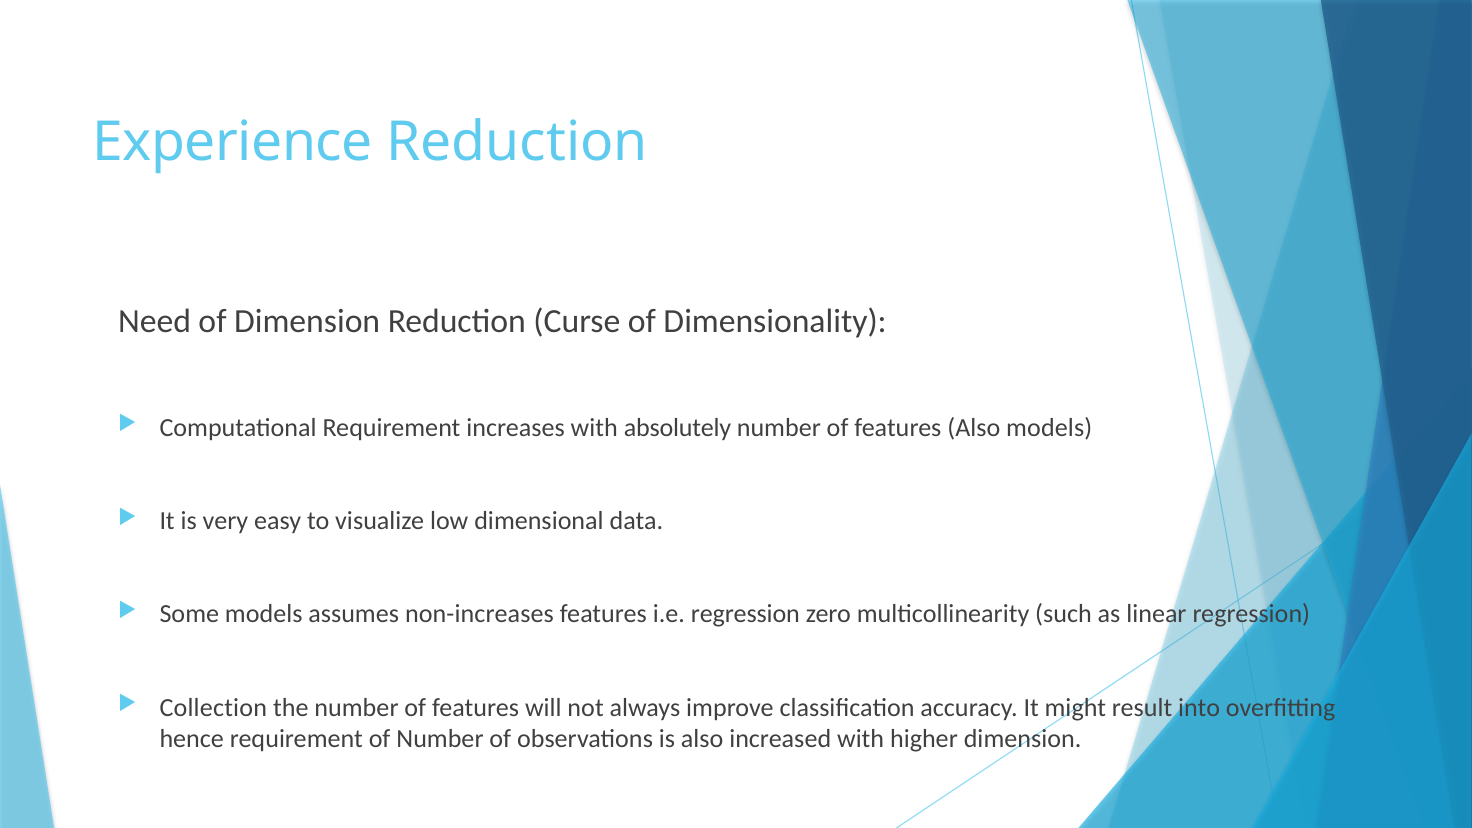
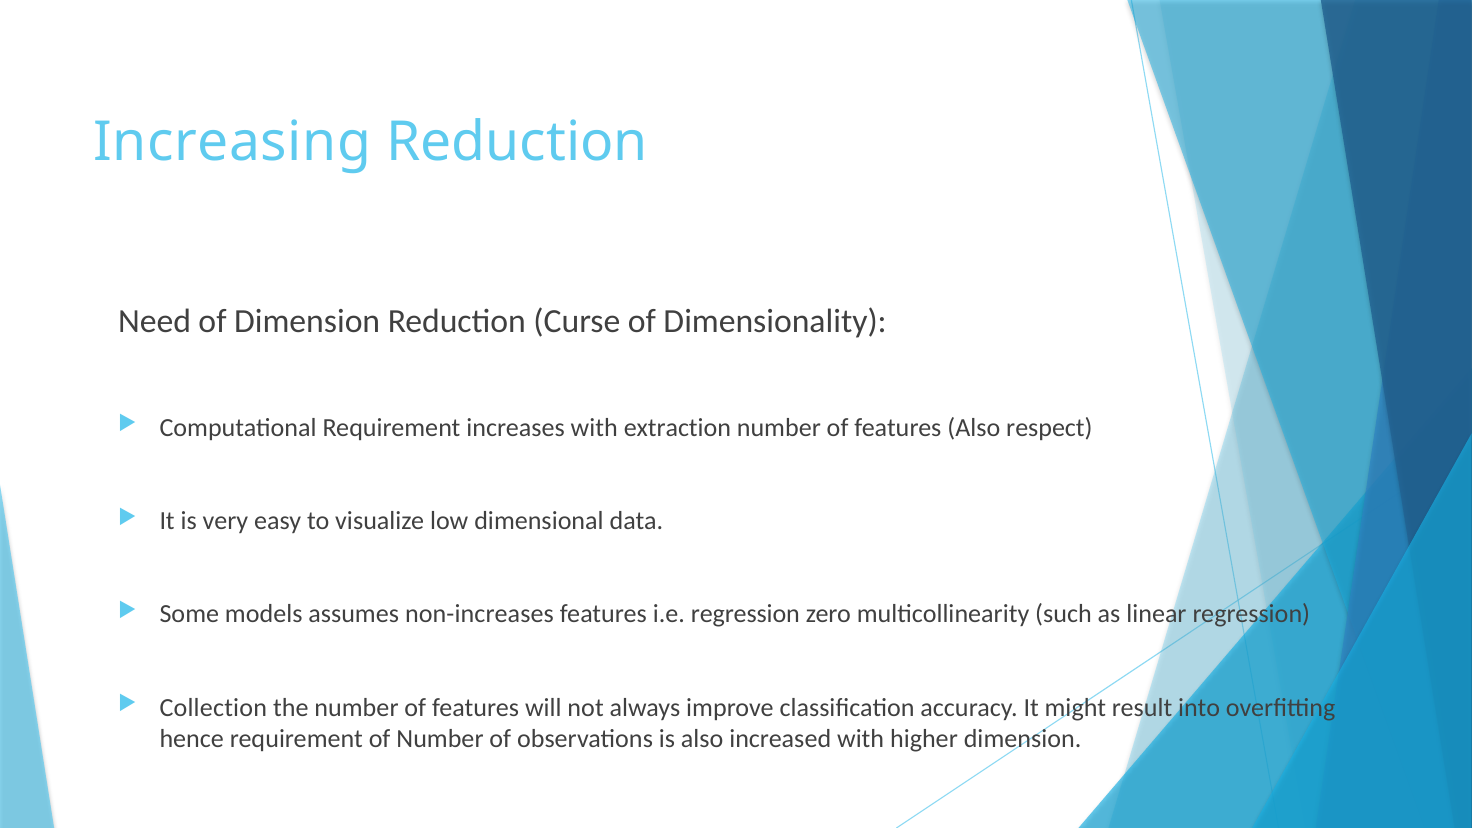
Experience: Experience -> Increasing
absolutely: absolutely -> extraction
Also models: models -> respect
